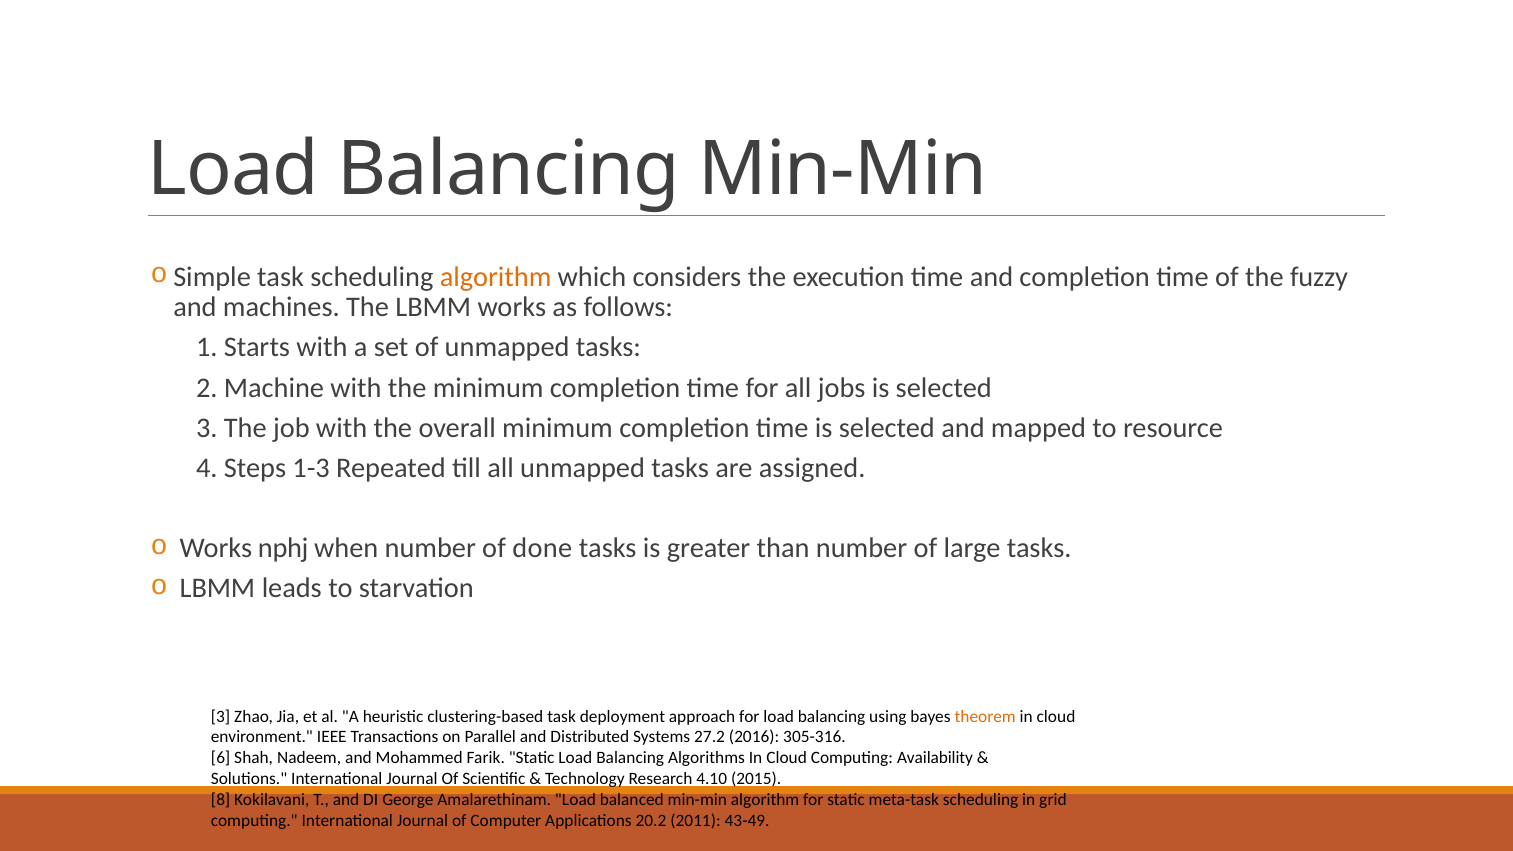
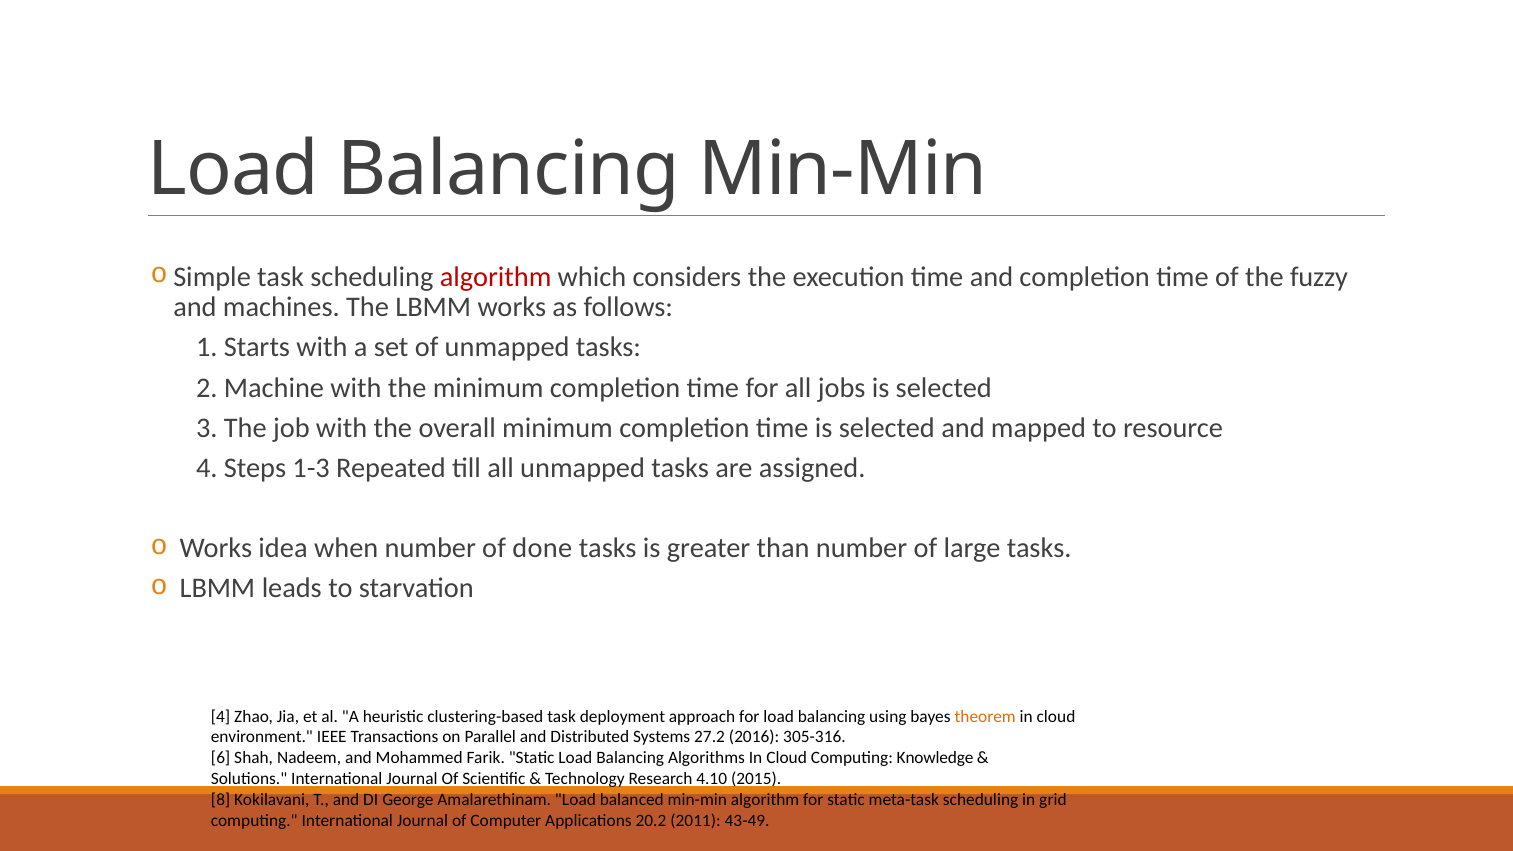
algorithm at (496, 277) colour: orange -> red
nphj: nphj -> idea
3 at (221, 716): 3 -> 4
Availability: Availability -> Knowledge
